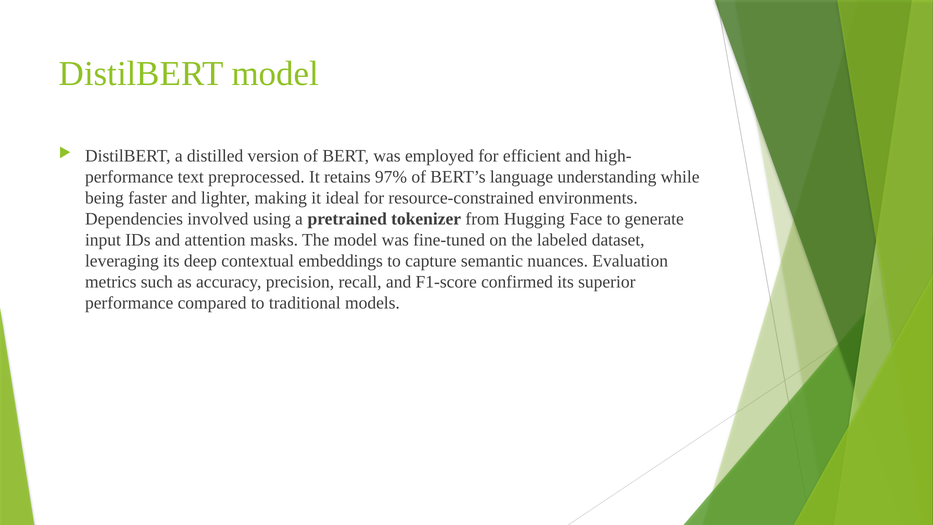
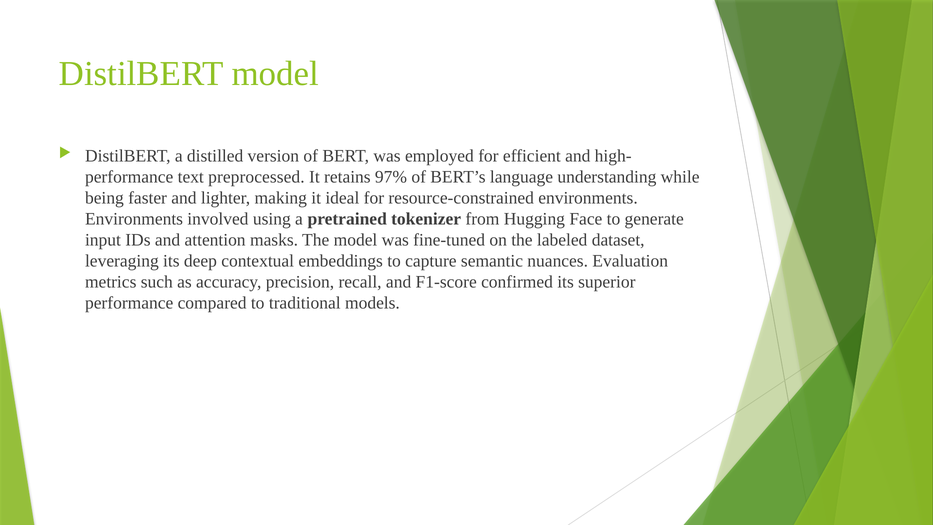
Dependencies at (134, 219): Dependencies -> Environments
